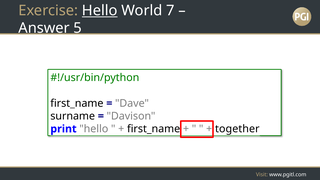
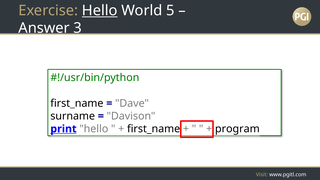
7: 7 -> 5
5: 5 -> 3
print underline: none -> present
together: together -> program
